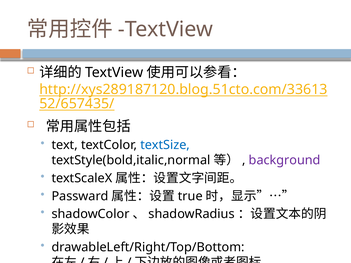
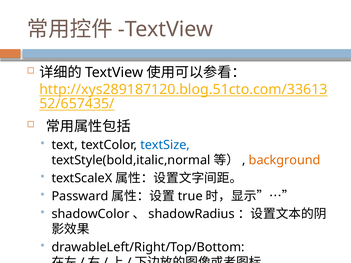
background colour: purple -> orange
